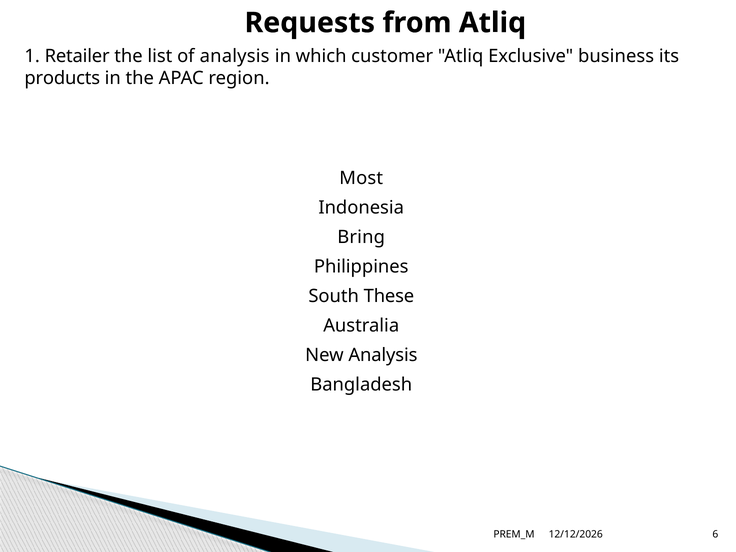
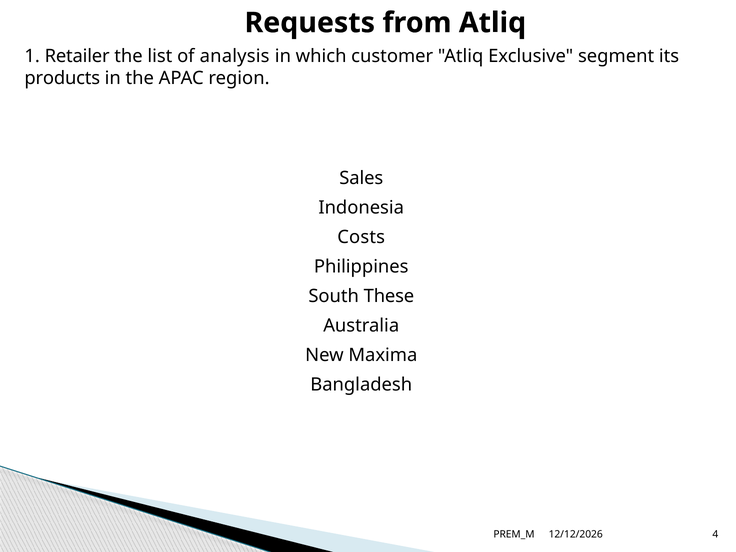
business: business -> segment
Most: Most -> Sales
Bring: Bring -> Costs
New Analysis: Analysis -> Maxima
6: 6 -> 4
